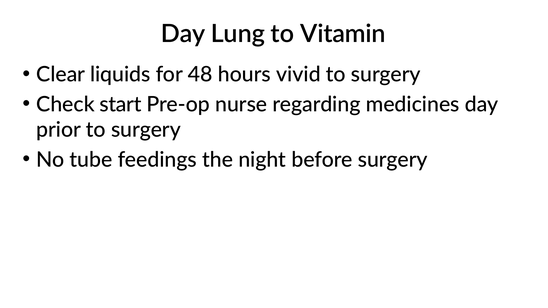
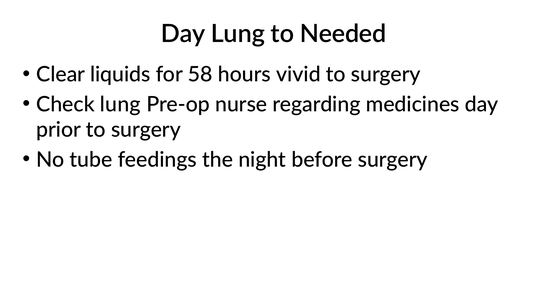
Vitamin: Vitamin -> Needed
48: 48 -> 58
Check start: start -> lung
